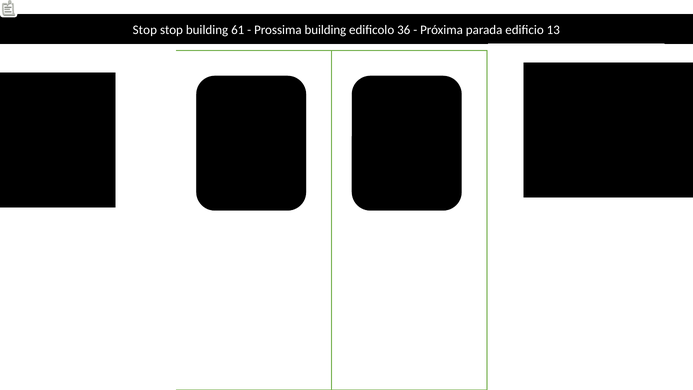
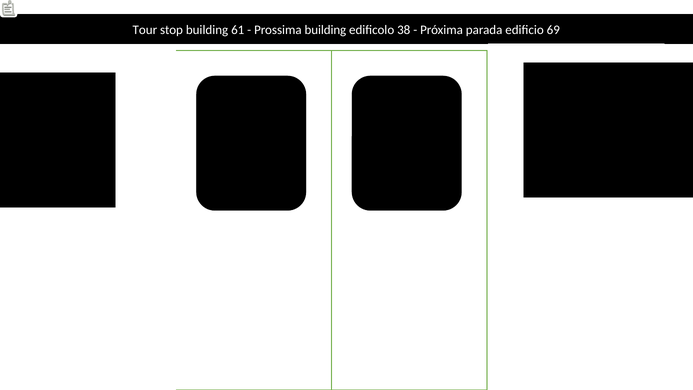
Stop at (145, 30): Stop -> Tour
36: 36 -> 38
13: 13 -> 69
